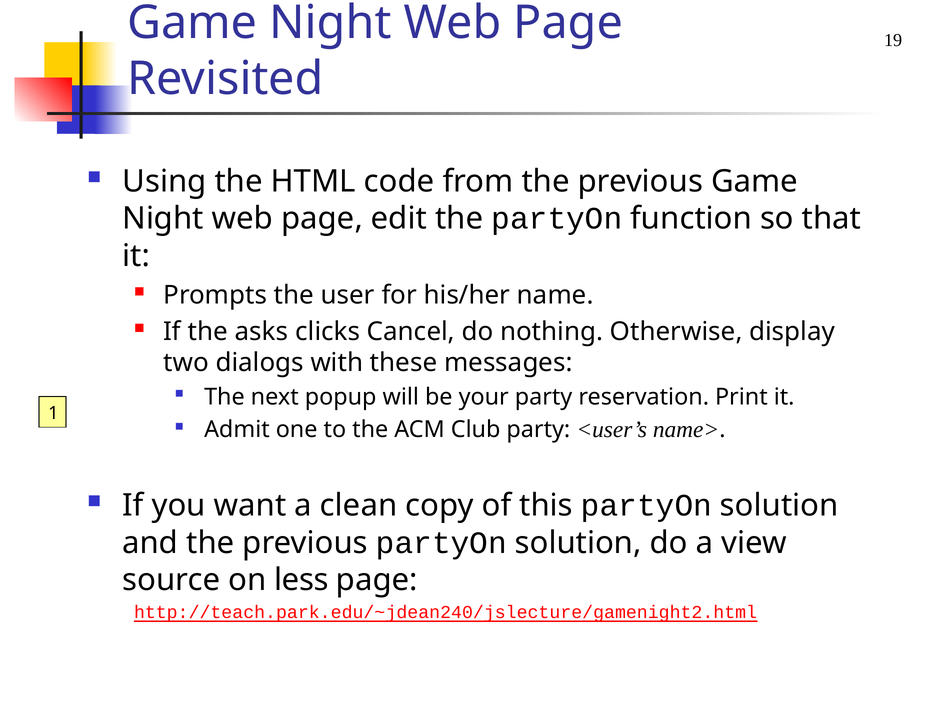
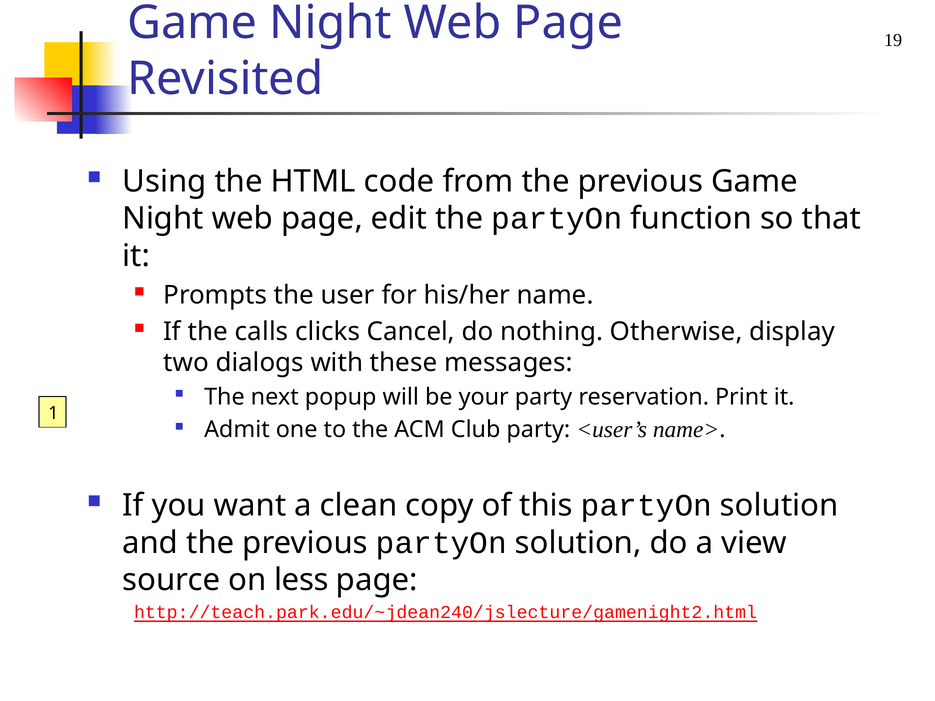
asks: asks -> calls
